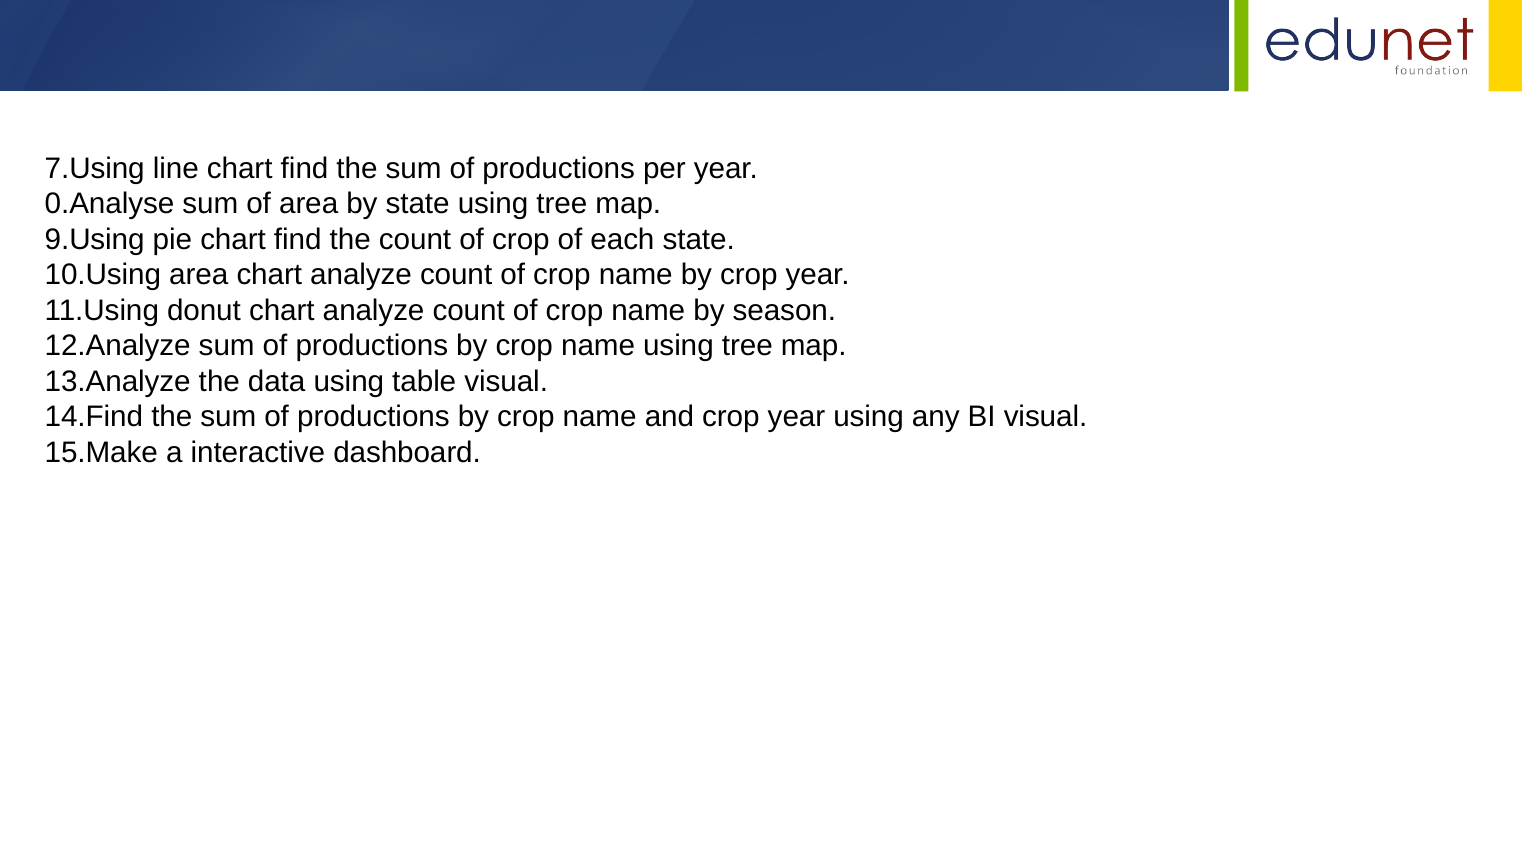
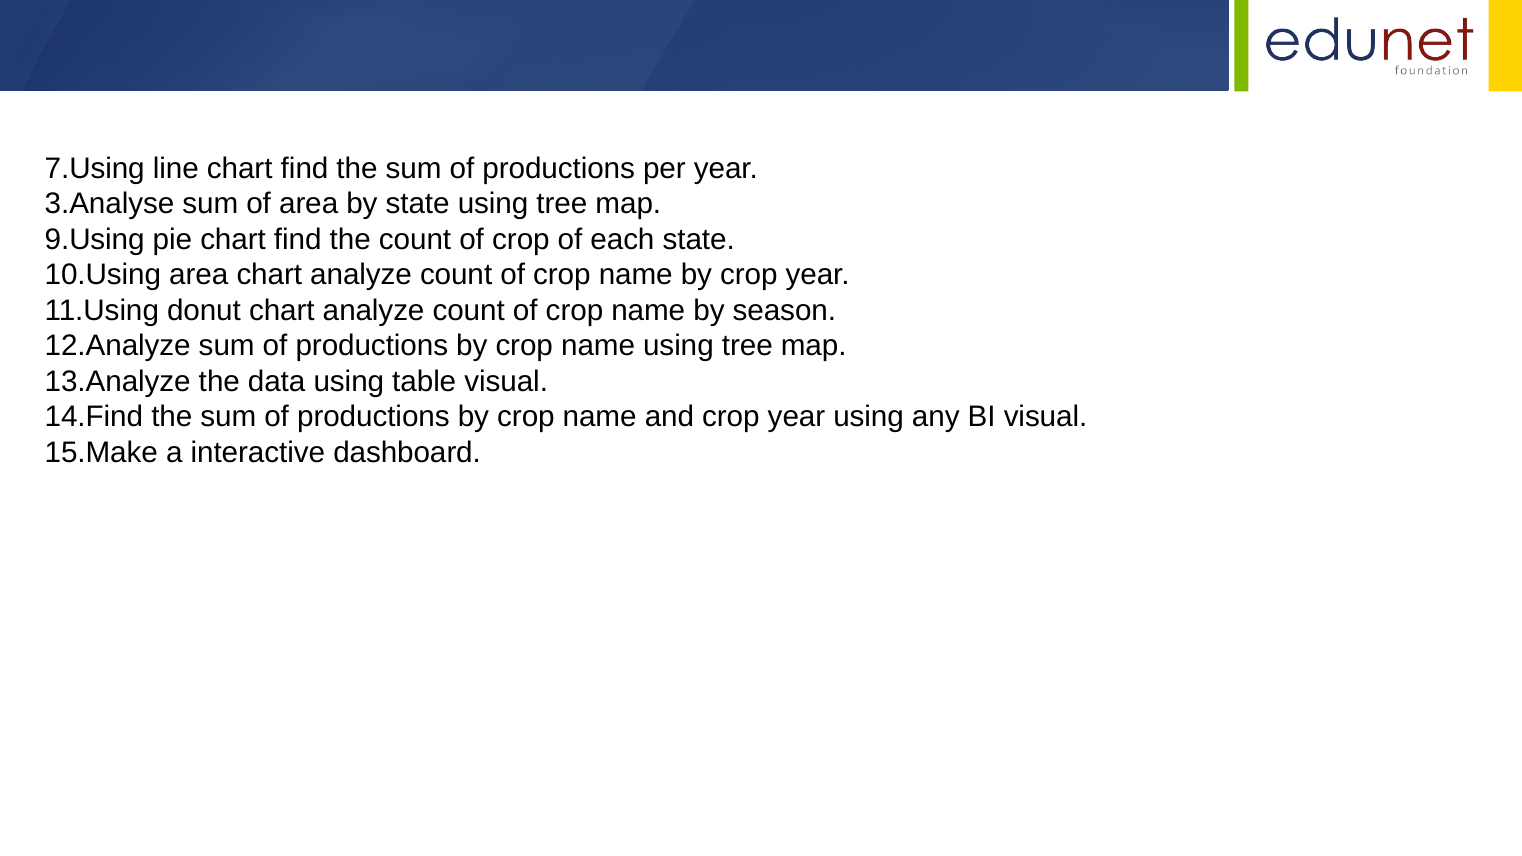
0.Analyse: 0.Analyse -> 3.Analyse
